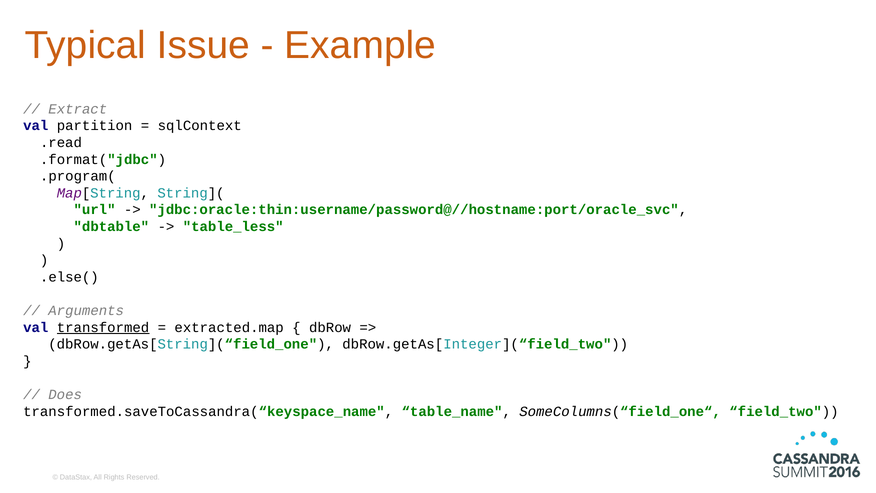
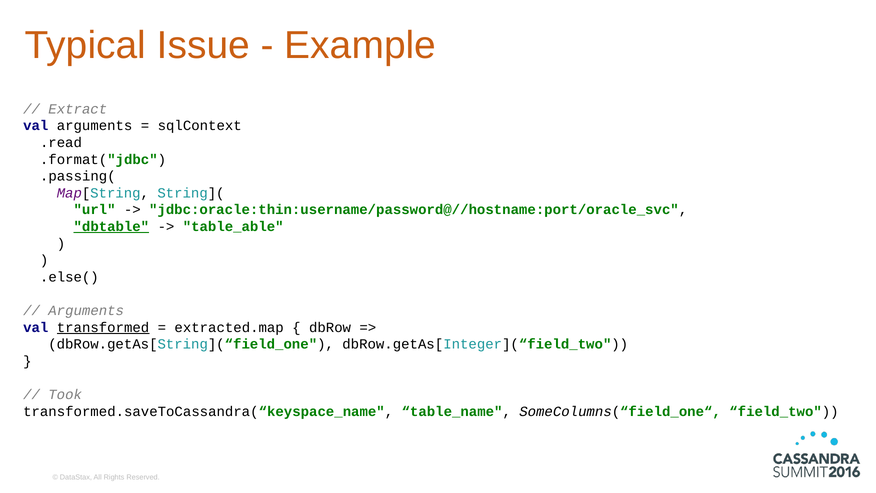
val partition: partition -> arguments
.program(: .program( -> .passing(
dbtable underline: none -> present
table_less: table_less -> table_able
Does: Does -> Took
